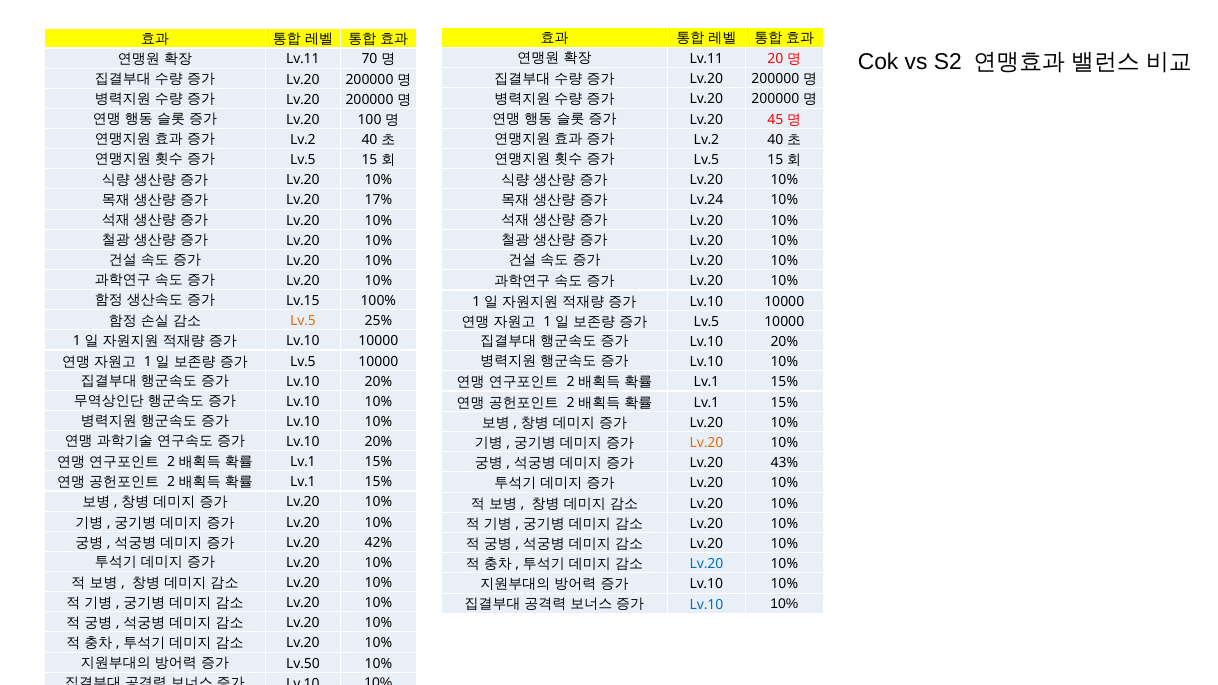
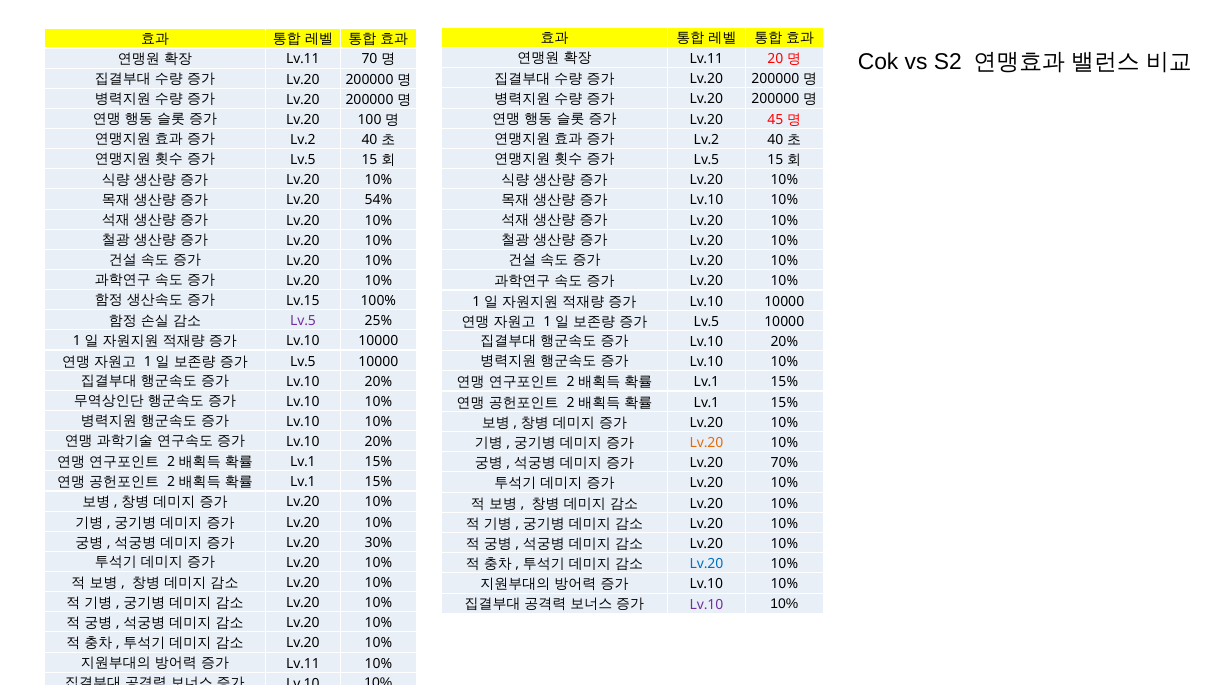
17%: 17% -> 54%
Lv.24 at (706, 200): Lv.24 -> Lv.10
Lv.5 at (303, 321) colour: orange -> purple
43%: 43% -> 70%
42%: 42% -> 30%
Lv.10 at (706, 605) colour: blue -> purple
Lv.50 at (303, 664): Lv.50 -> Lv.11
